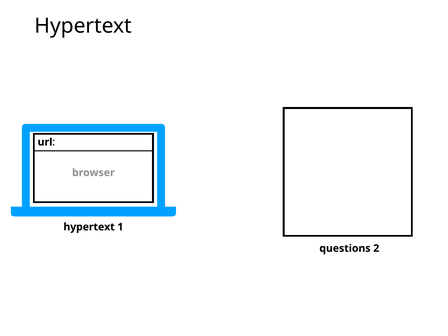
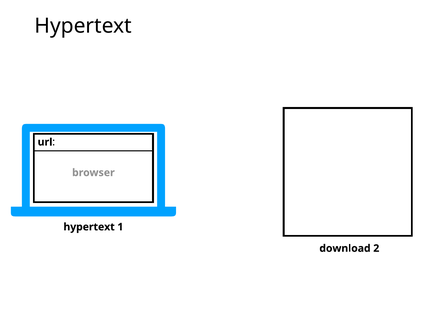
questions: questions -> download
